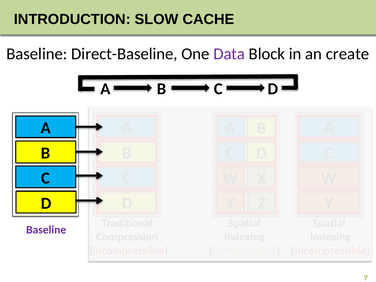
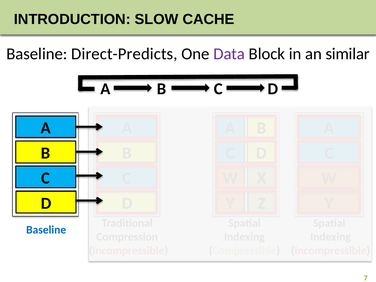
Direct-Baseline: Direct-Baseline -> Direct-Predicts
create: create -> similar
Baseline at (46, 230) colour: purple -> blue
